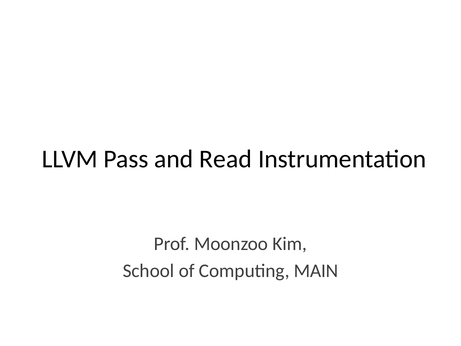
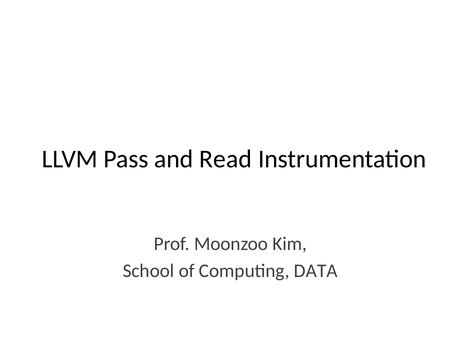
MAIN: MAIN -> DATA
